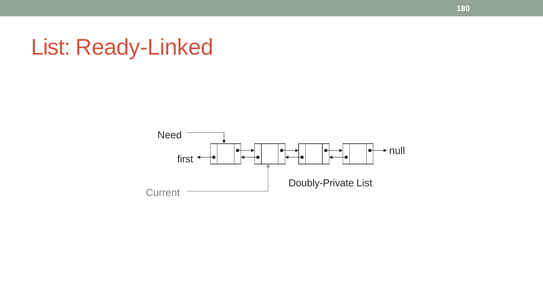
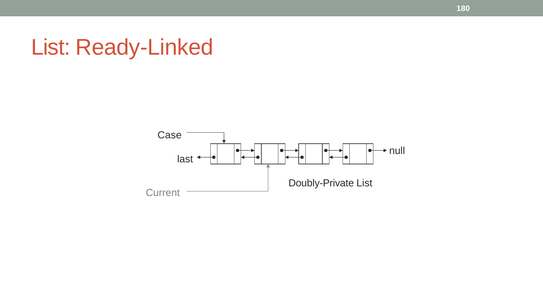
Need: Need -> Case
first: first -> last
